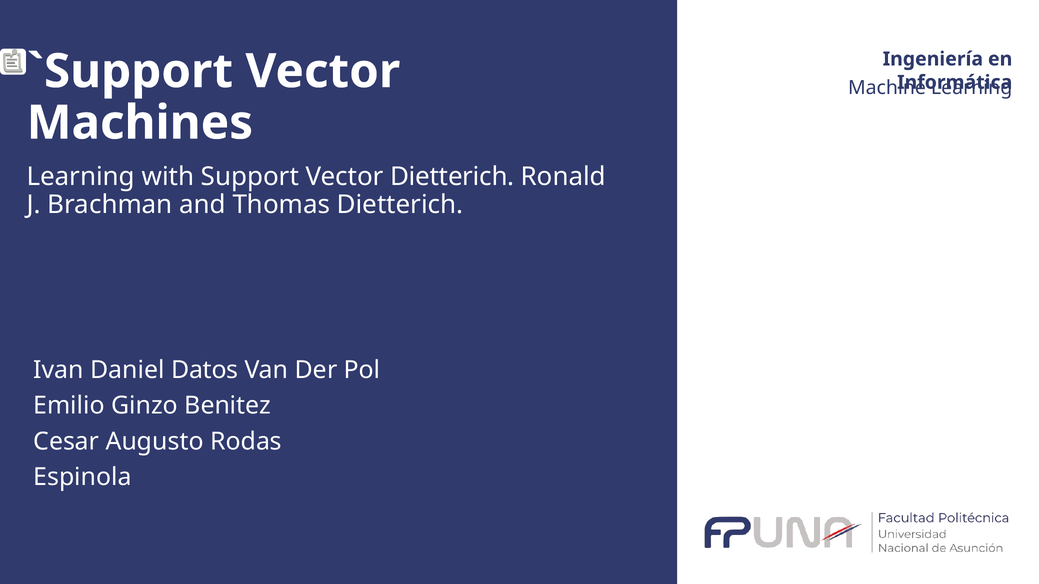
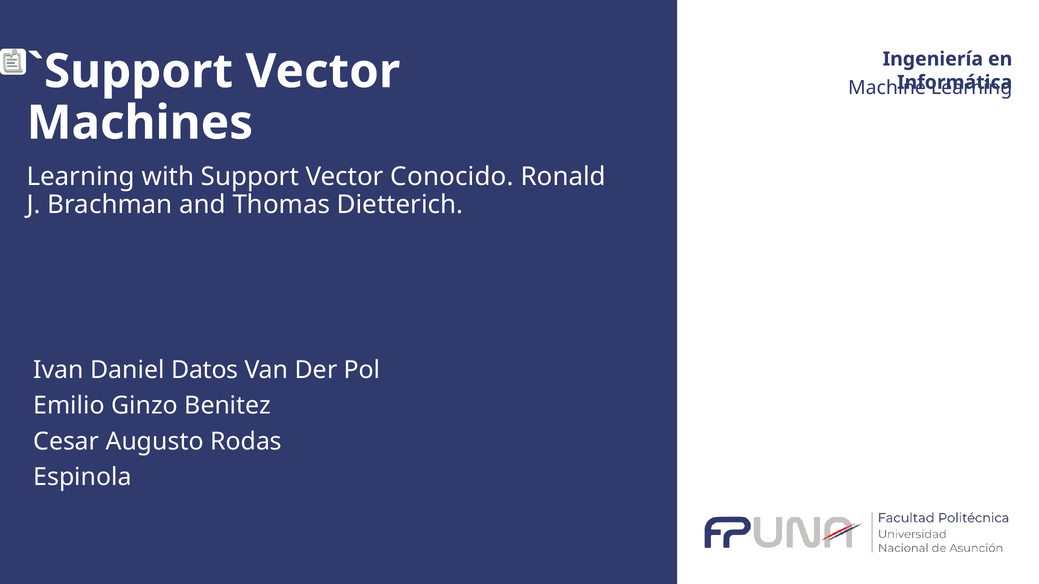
Vector Dietterich: Dietterich -> Conocido
